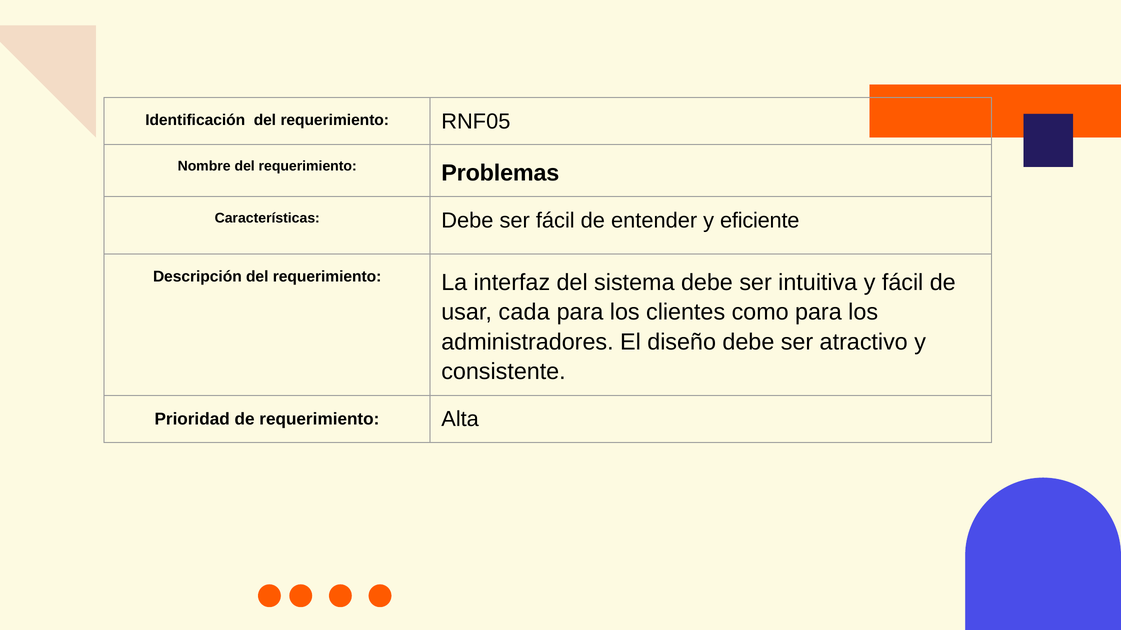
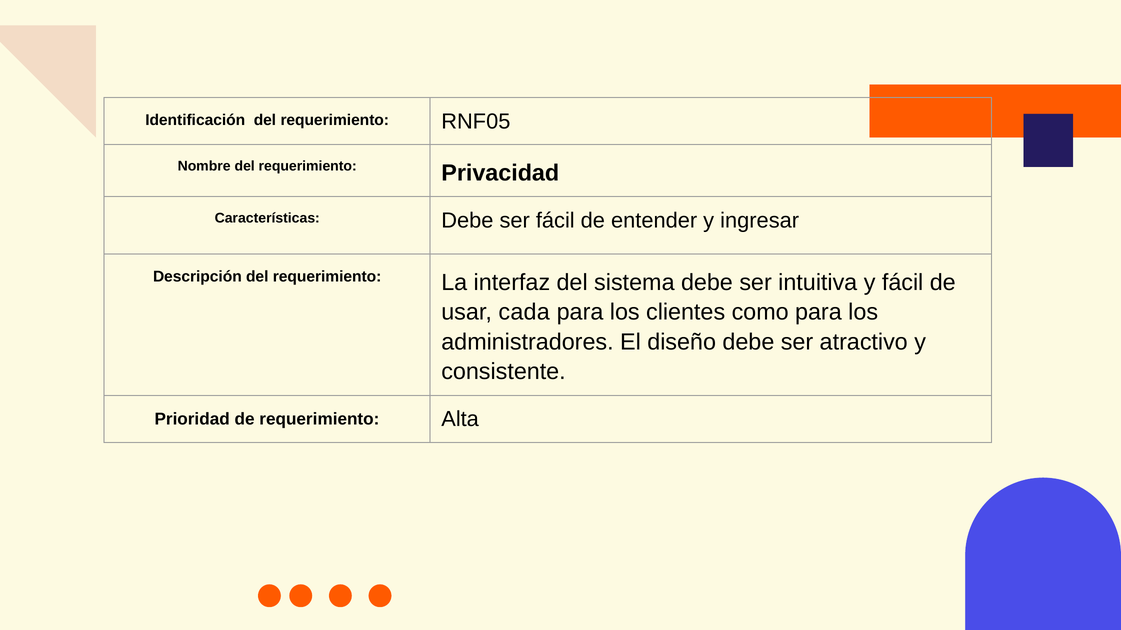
Problemas: Problemas -> Privacidad
eficiente: eficiente -> ingresar
